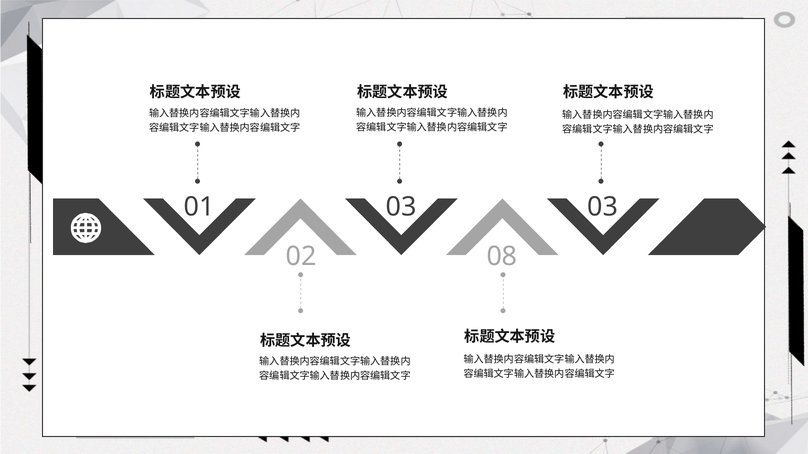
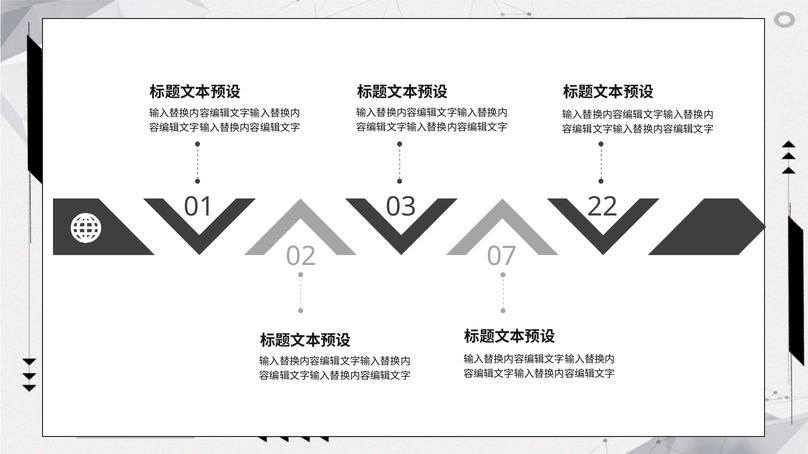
03 03: 03 -> 22
08: 08 -> 07
